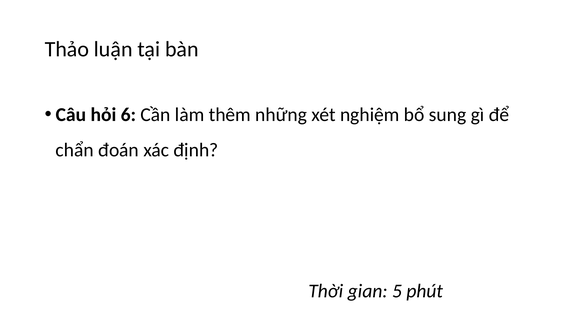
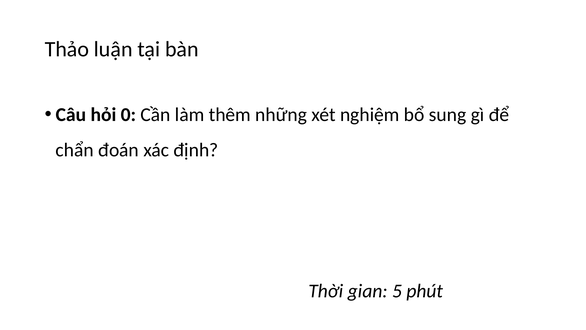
6: 6 -> 0
